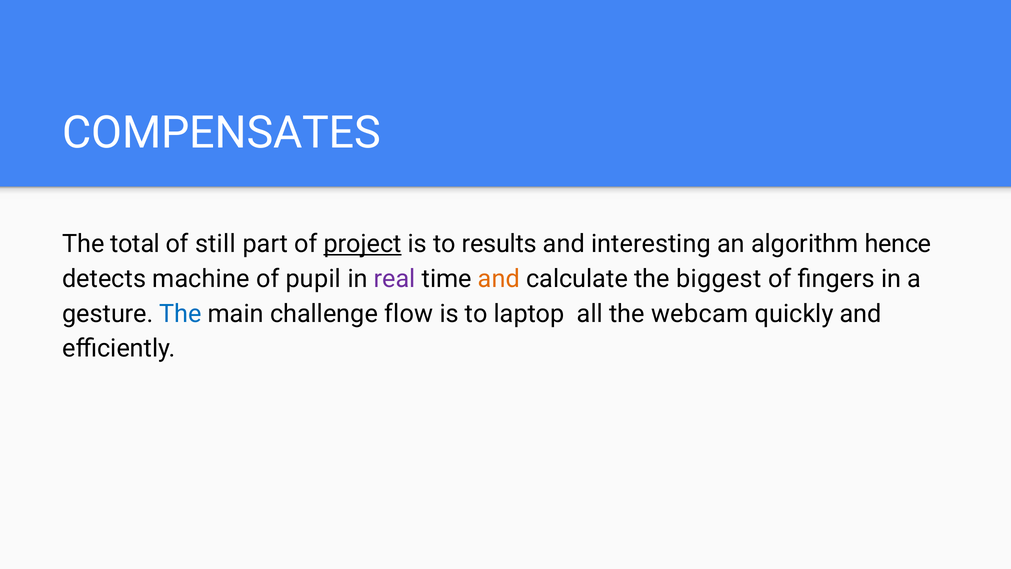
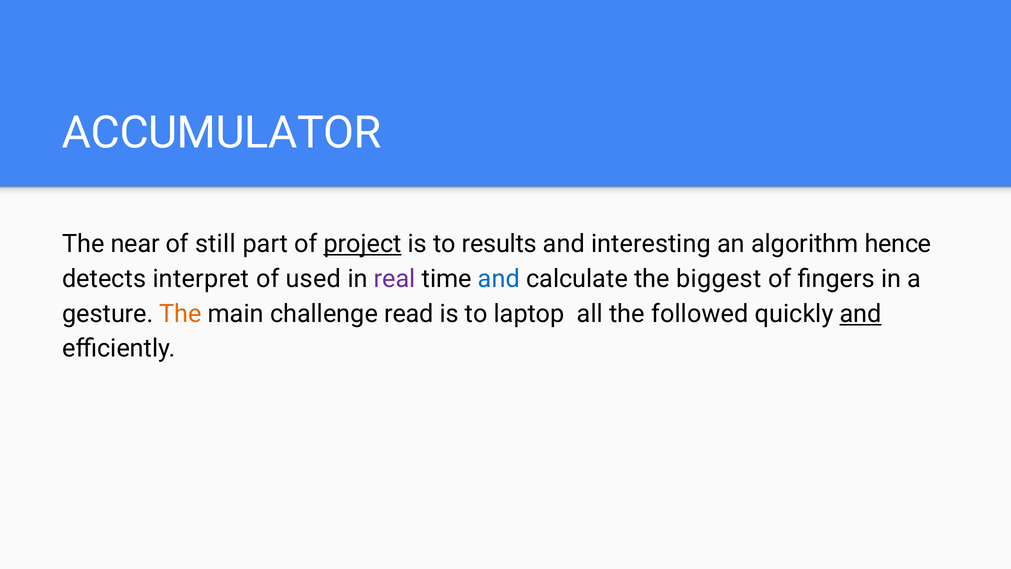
COMPENSATES: COMPENSATES -> ACCUMULATOR
total: total -> near
machine: machine -> interpret
pupil: pupil -> used
and at (499, 279) colour: orange -> blue
The at (180, 314) colour: blue -> orange
flow: flow -> read
webcam: webcam -> followed
and at (861, 314) underline: none -> present
